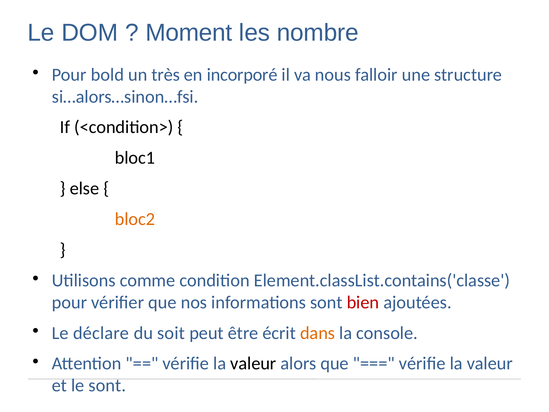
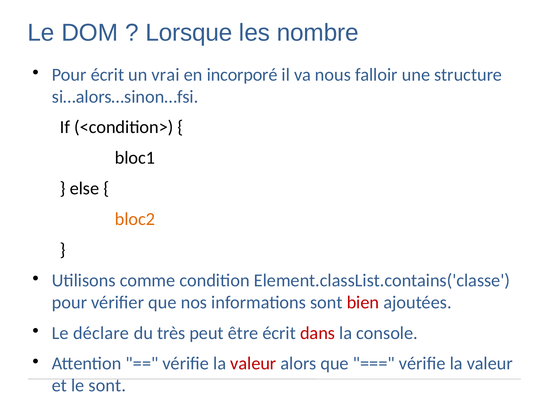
Moment: Moment -> Lorsque
Pour bold: bold -> écrit
très: très -> vrai
soit: soit -> très
dans colour: orange -> red
valeur at (253, 363) colour: black -> red
